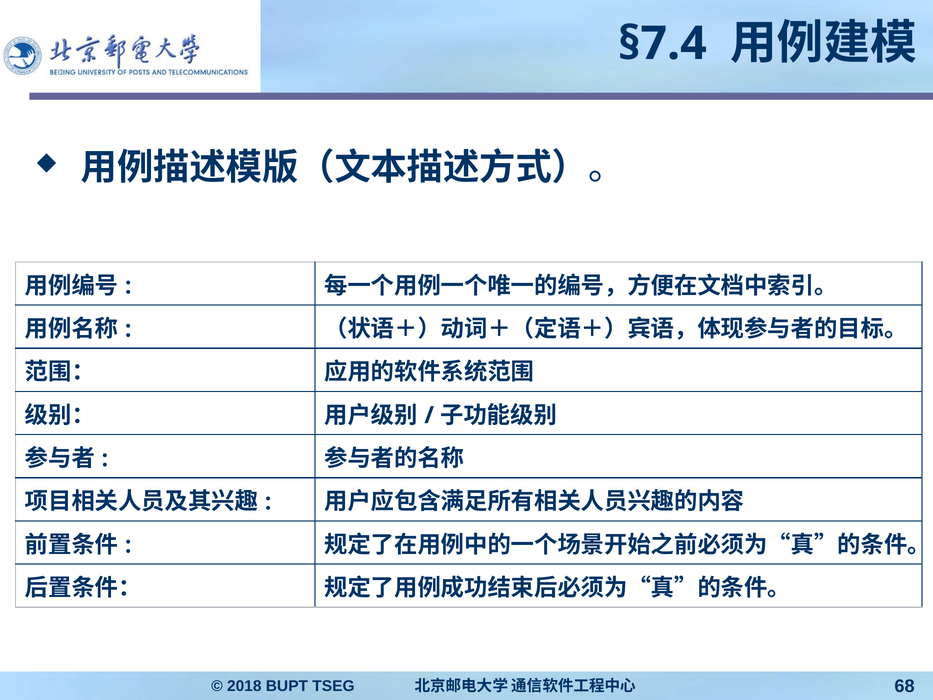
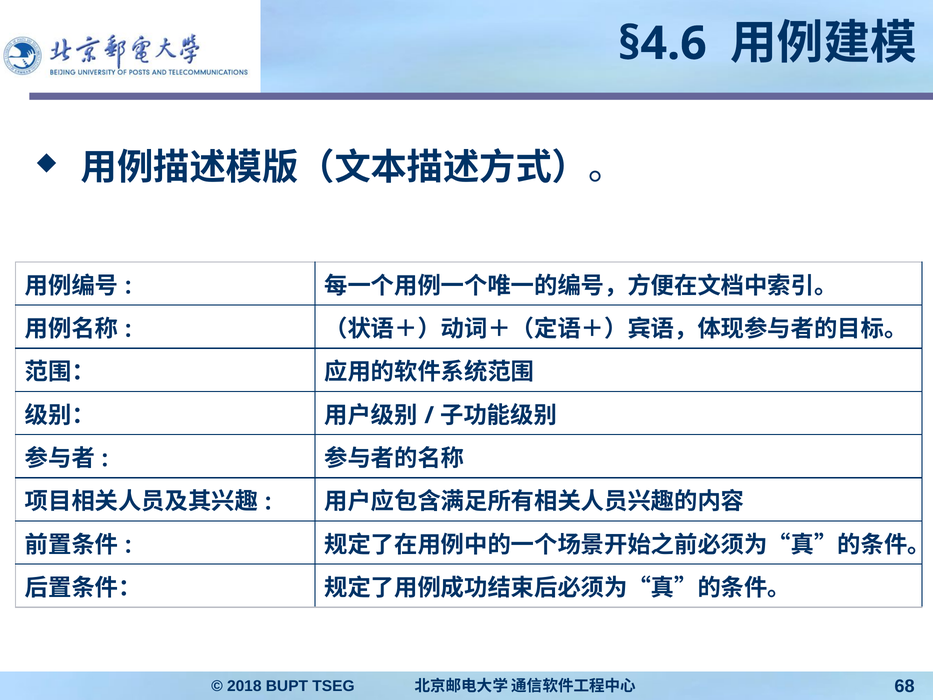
§7.4: §7.4 -> §4.6
